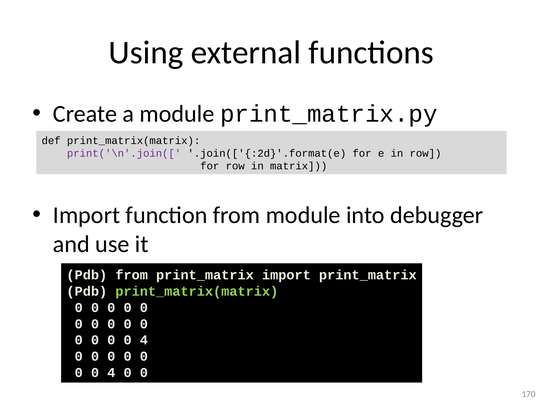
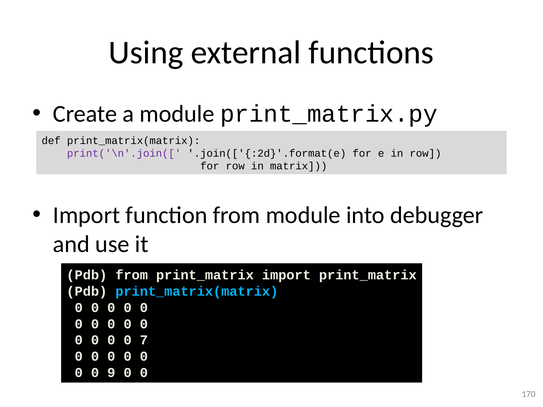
print_matrix(matrix at (197, 292) colour: light green -> light blue
4 at (144, 340): 4 -> 7
4 at (111, 373): 4 -> 9
